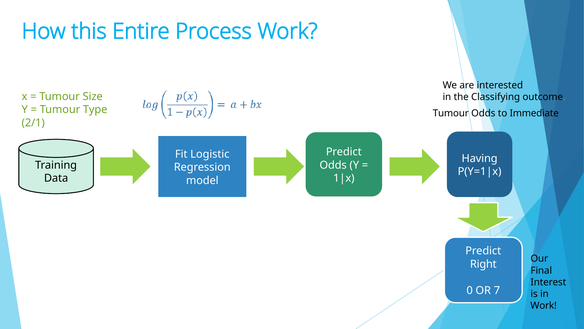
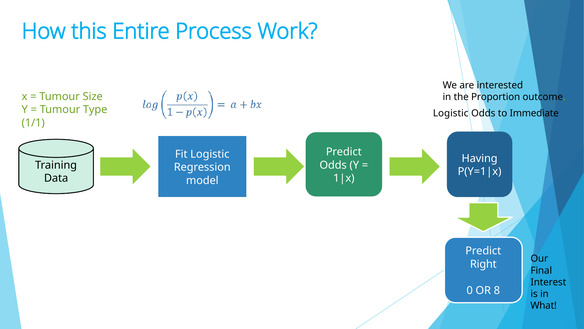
Classifying: Classifying -> Proportion
Tumour at (451, 113): Tumour -> Logistic
2/1: 2/1 -> 1/1
7: 7 -> 8
Work at (544, 305): Work -> What
